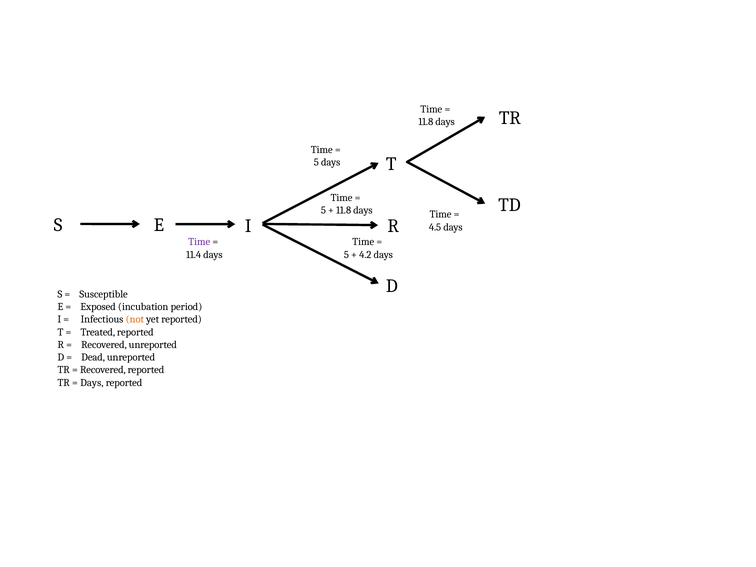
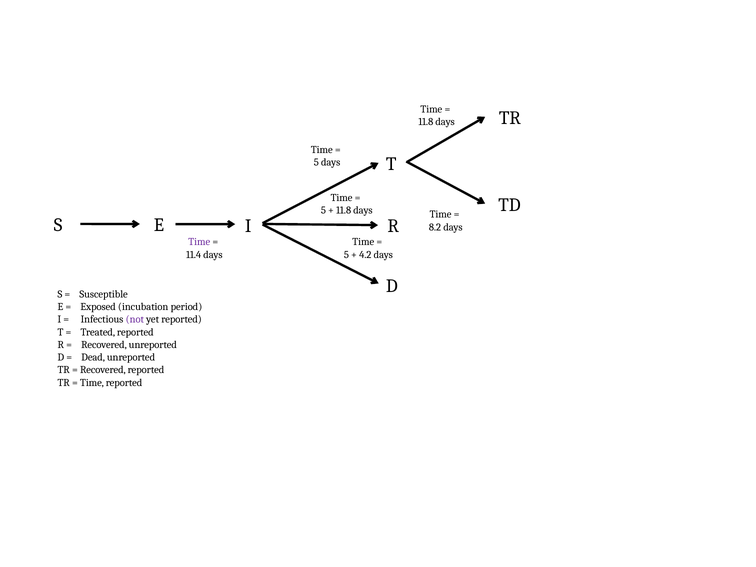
4.5: 4.5 -> 8.2
not colour: orange -> purple
Days at (92, 383): Days -> Time
